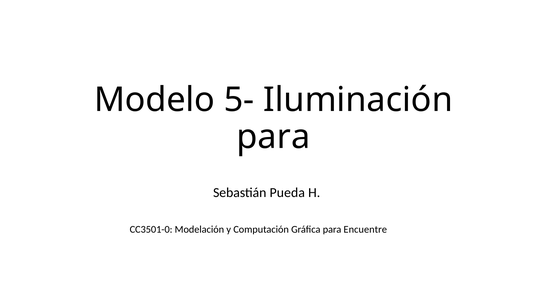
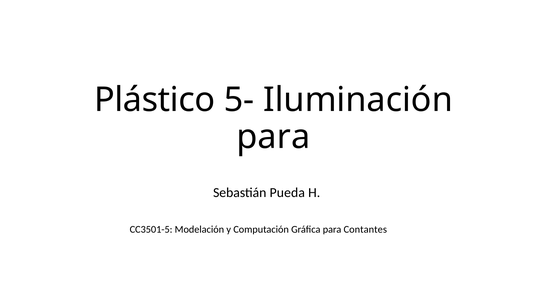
Modelo: Modelo -> Plástico
CC3501-0: CC3501-0 -> CC3501-5
Encuentre: Encuentre -> Contantes
